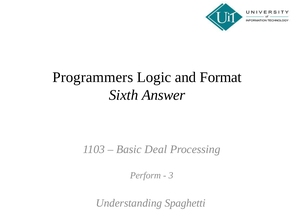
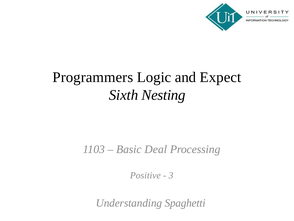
Format: Format -> Expect
Answer: Answer -> Nesting
Perform: Perform -> Positive
